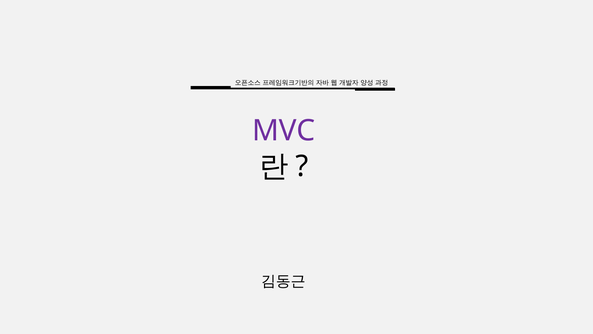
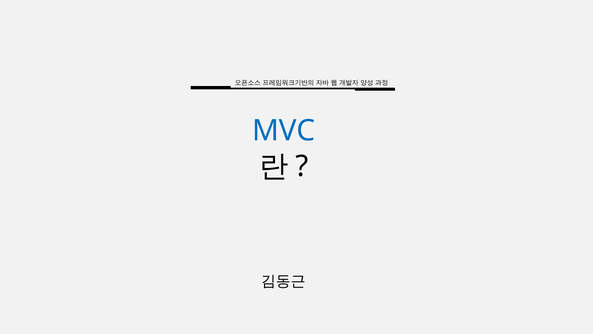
MVC colour: purple -> blue
